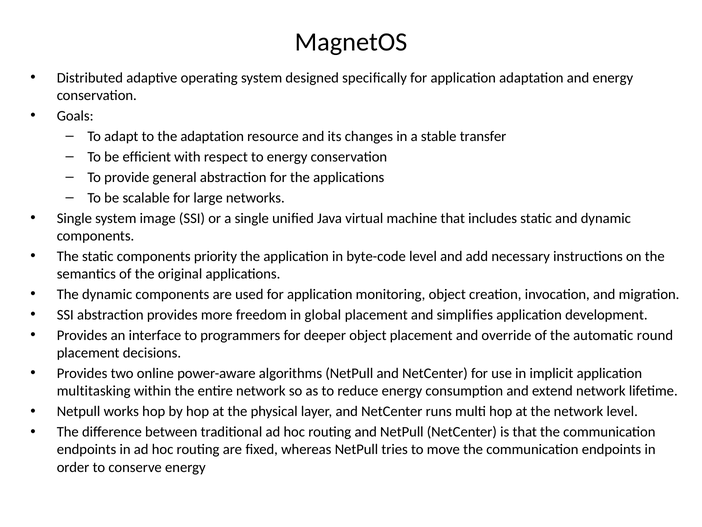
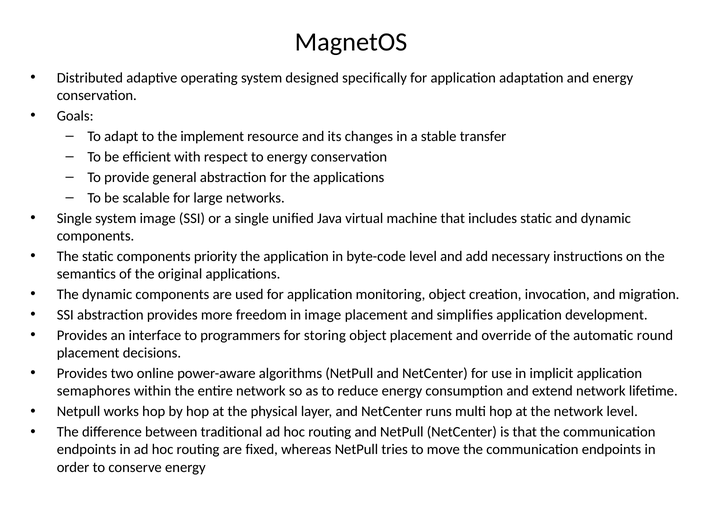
the adaptation: adaptation -> implement
in global: global -> image
deeper: deeper -> storing
multitasking: multitasking -> semaphores
